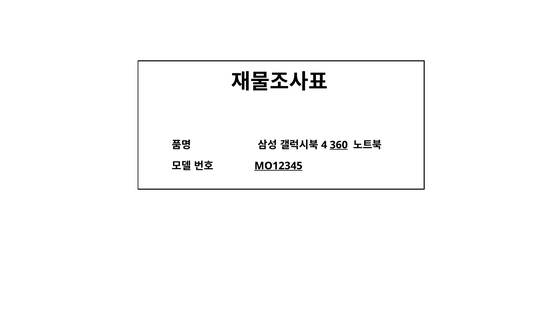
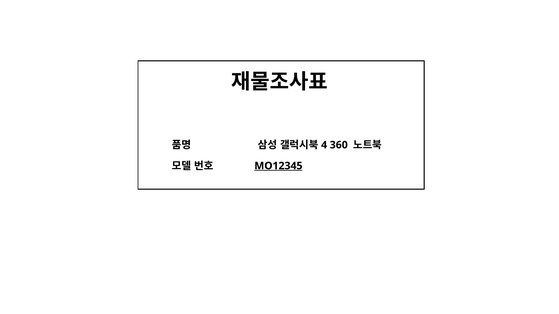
360 underline: present -> none
